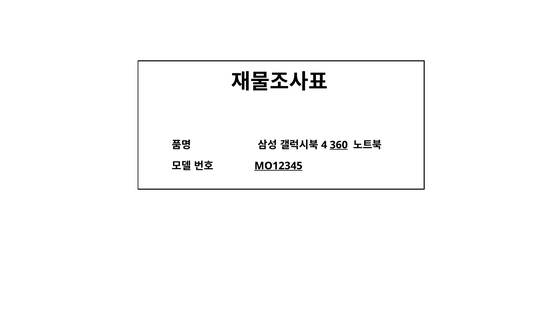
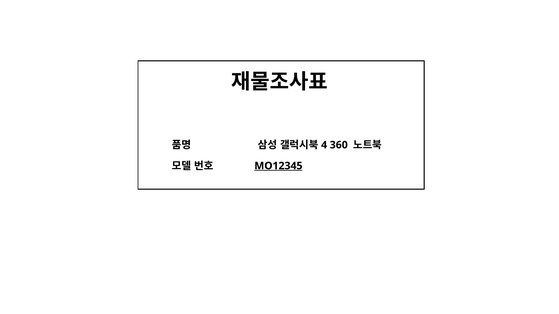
360 underline: present -> none
